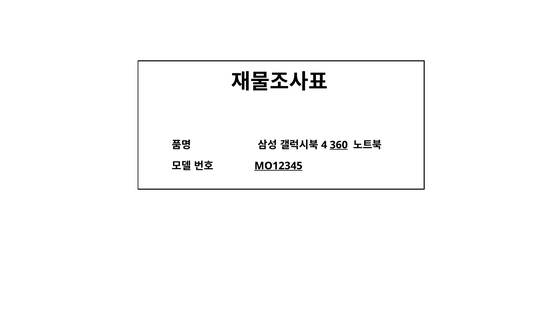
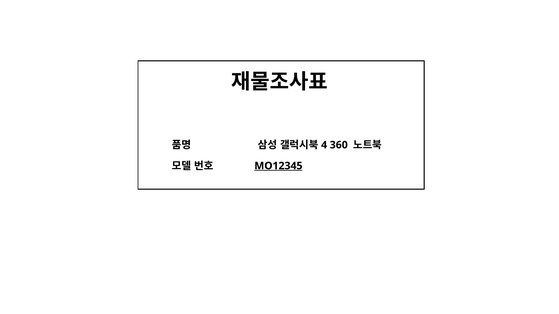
360 underline: present -> none
